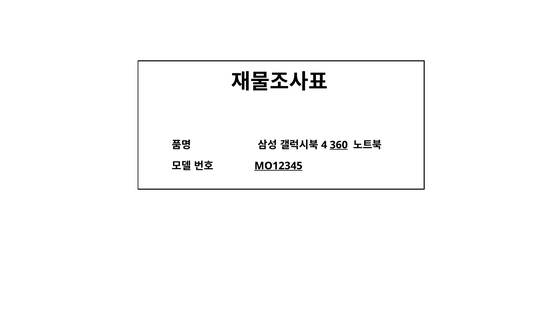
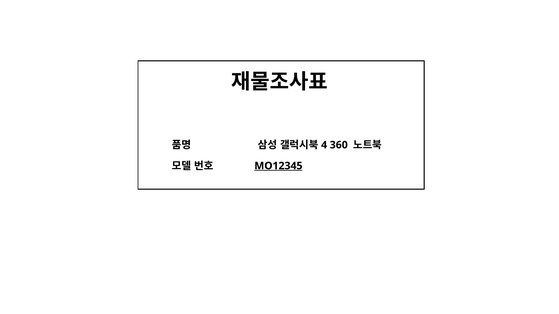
360 underline: present -> none
